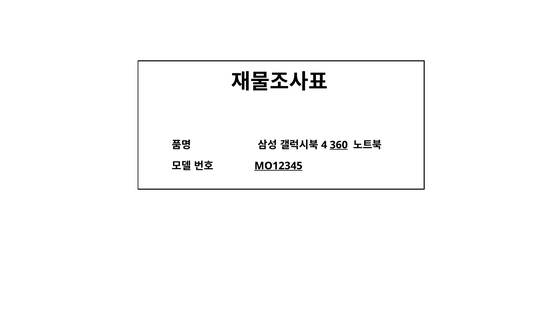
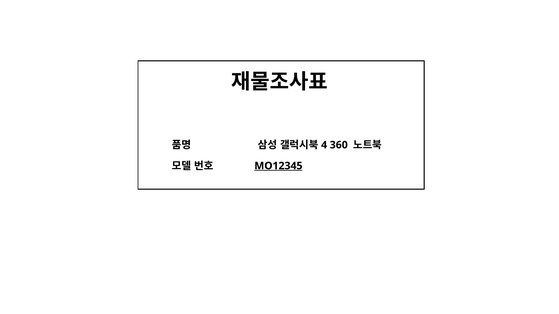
360 underline: present -> none
